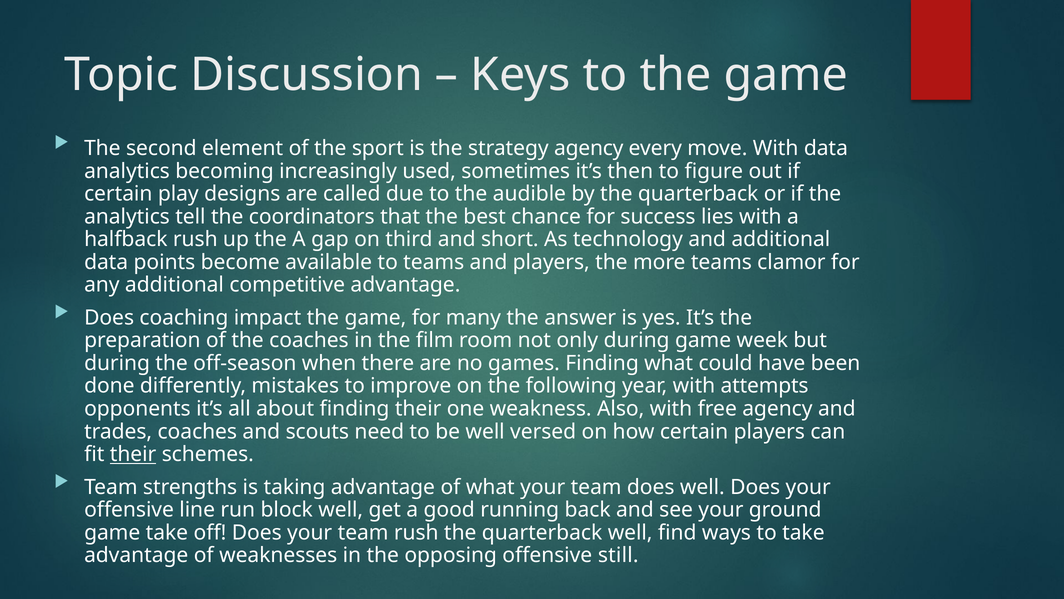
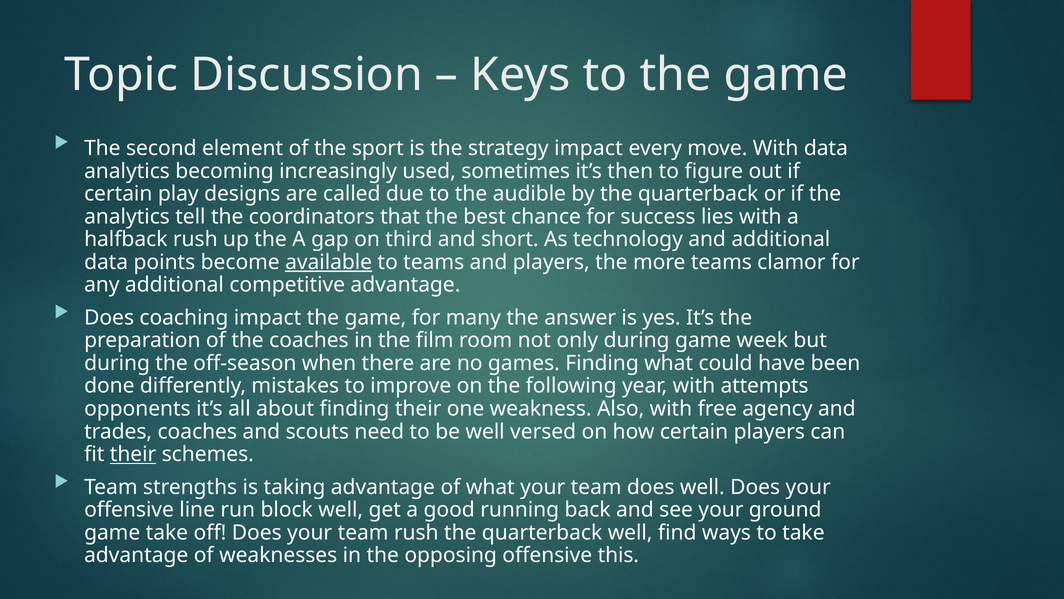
strategy agency: agency -> impact
available underline: none -> present
still: still -> this
